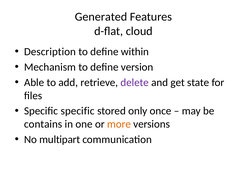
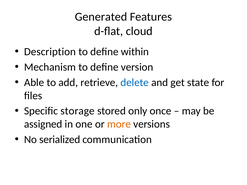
delete colour: purple -> blue
Specific specific: specific -> storage
contains: contains -> assigned
multipart: multipart -> serialized
